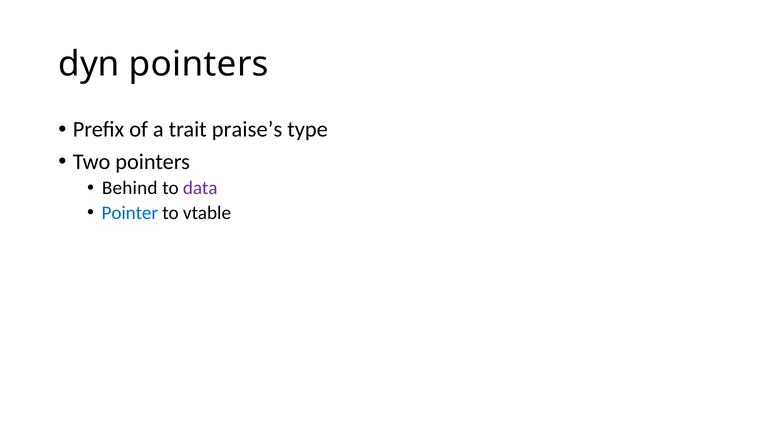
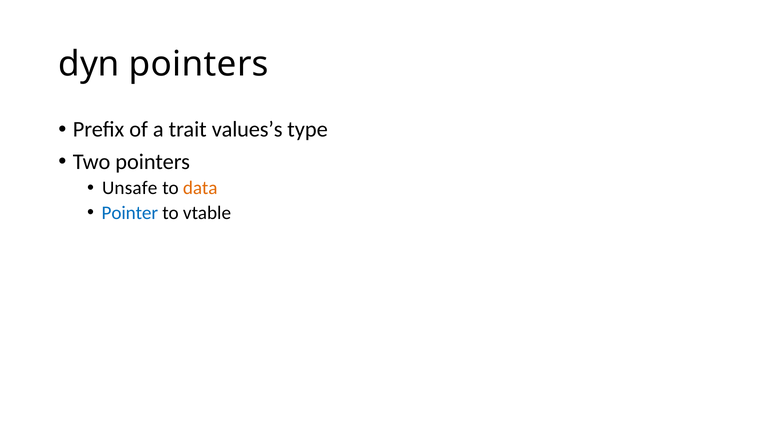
praise’s: praise’s -> values’s
Behind: Behind -> Unsafe
data colour: purple -> orange
